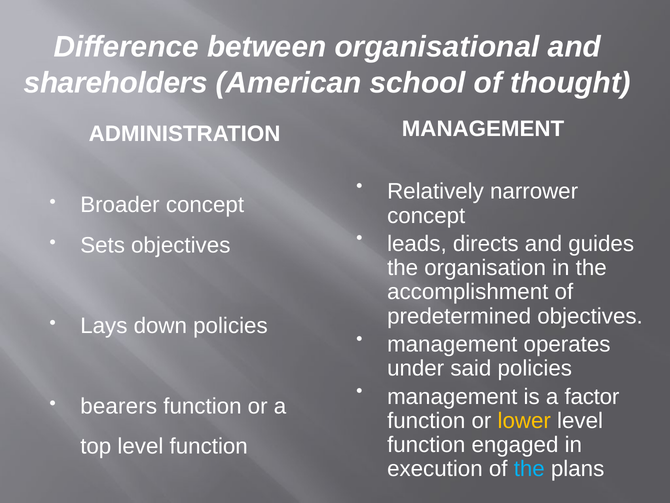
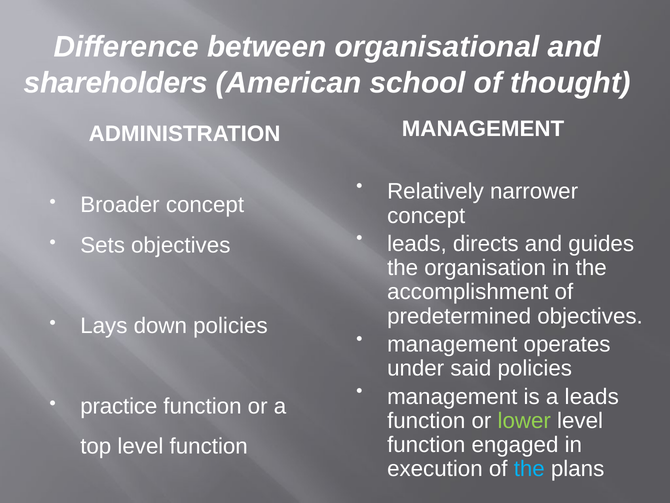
a factor: factor -> leads
bearers: bearers -> practice
lower colour: yellow -> light green
